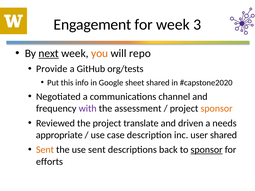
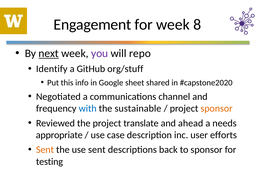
3: 3 -> 8
you colour: orange -> purple
Provide: Provide -> Identify
org/tests: org/tests -> org/stuff
with colour: purple -> blue
assessment: assessment -> sustainable
driven: driven -> ahead
user shared: shared -> efforts
sponsor at (207, 150) underline: present -> none
efforts: efforts -> testing
